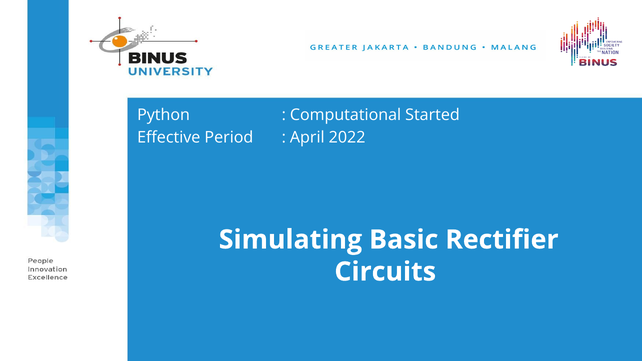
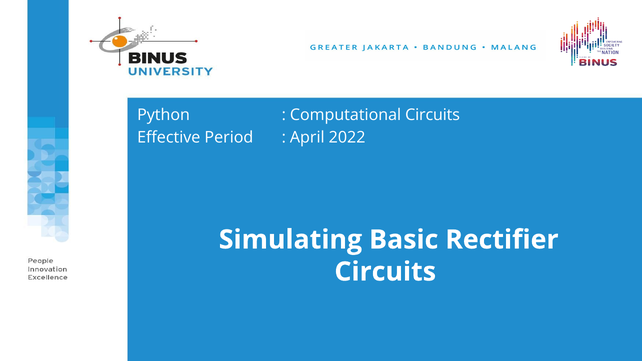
Computational Started: Started -> Circuits
